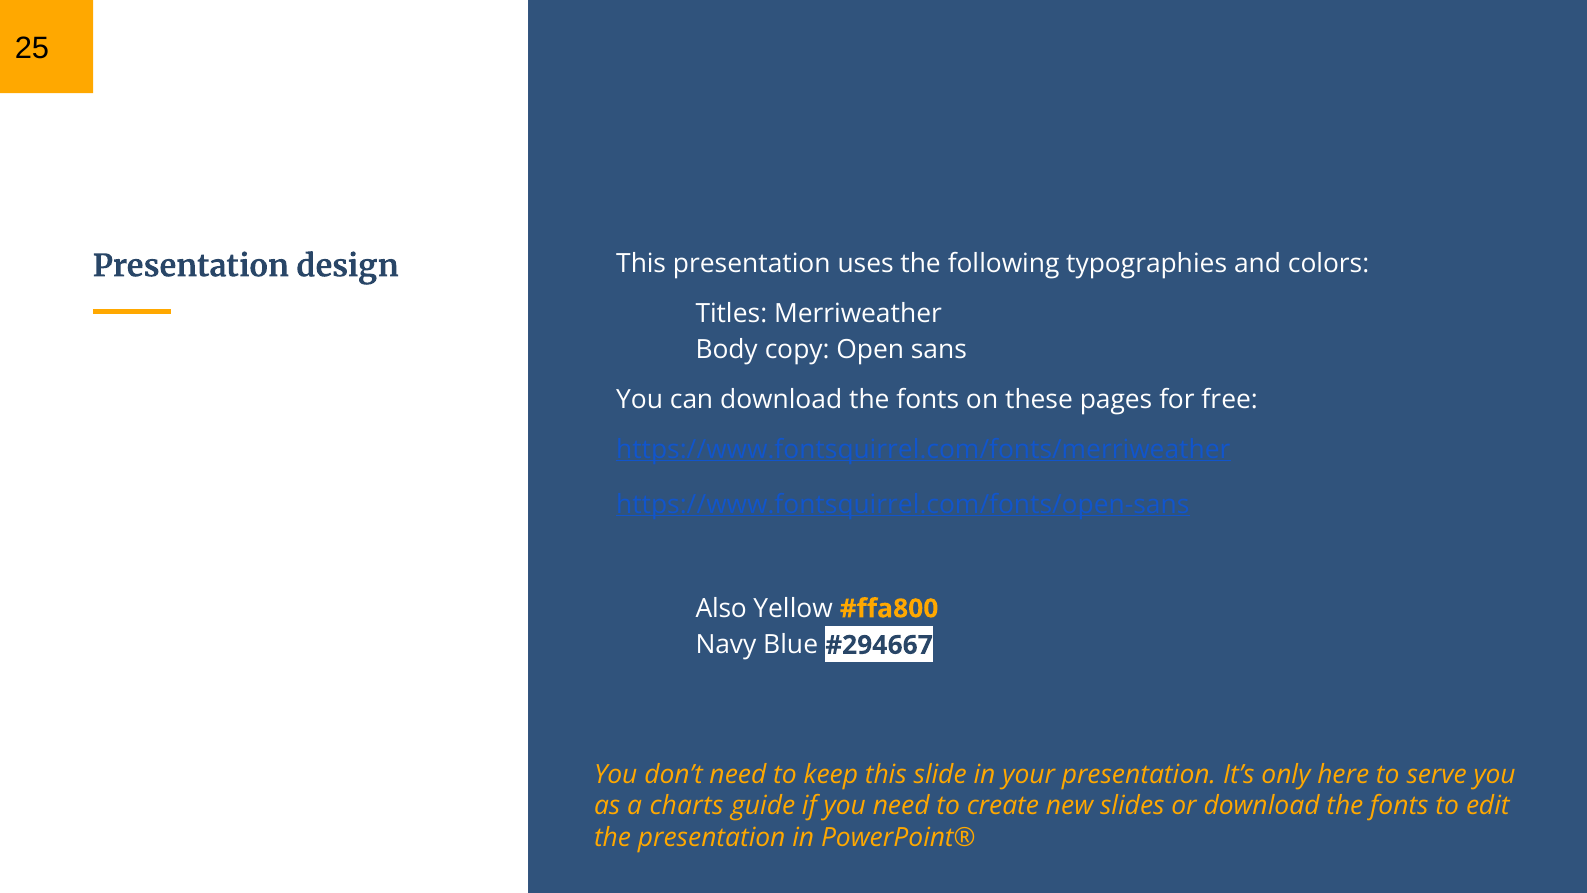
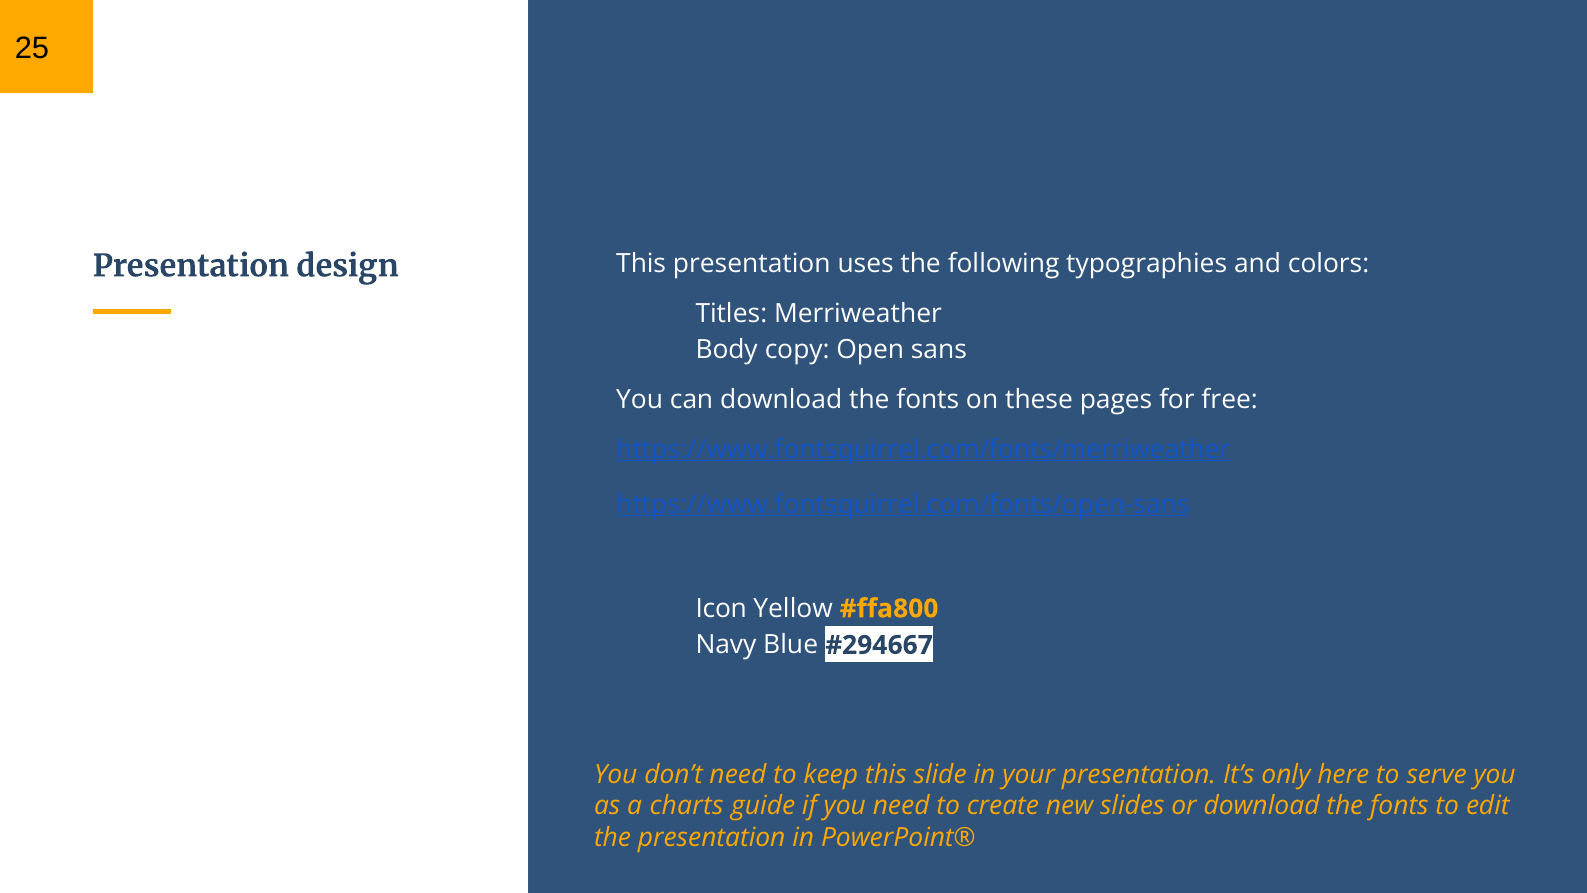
Also: Also -> Icon
